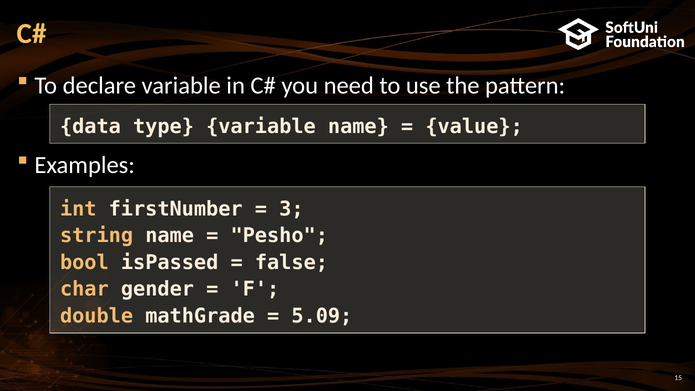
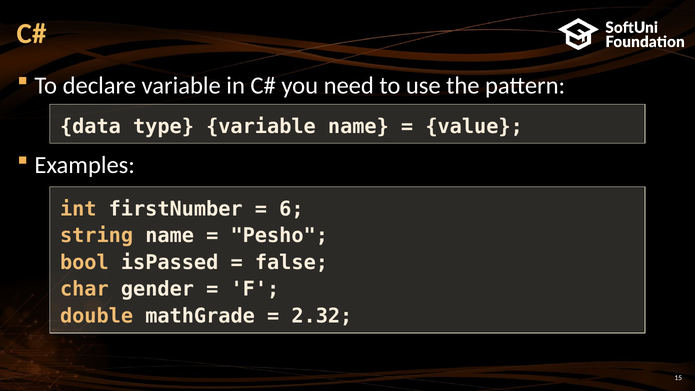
3: 3 -> 6
5.09: 5.09 -> 2.32
